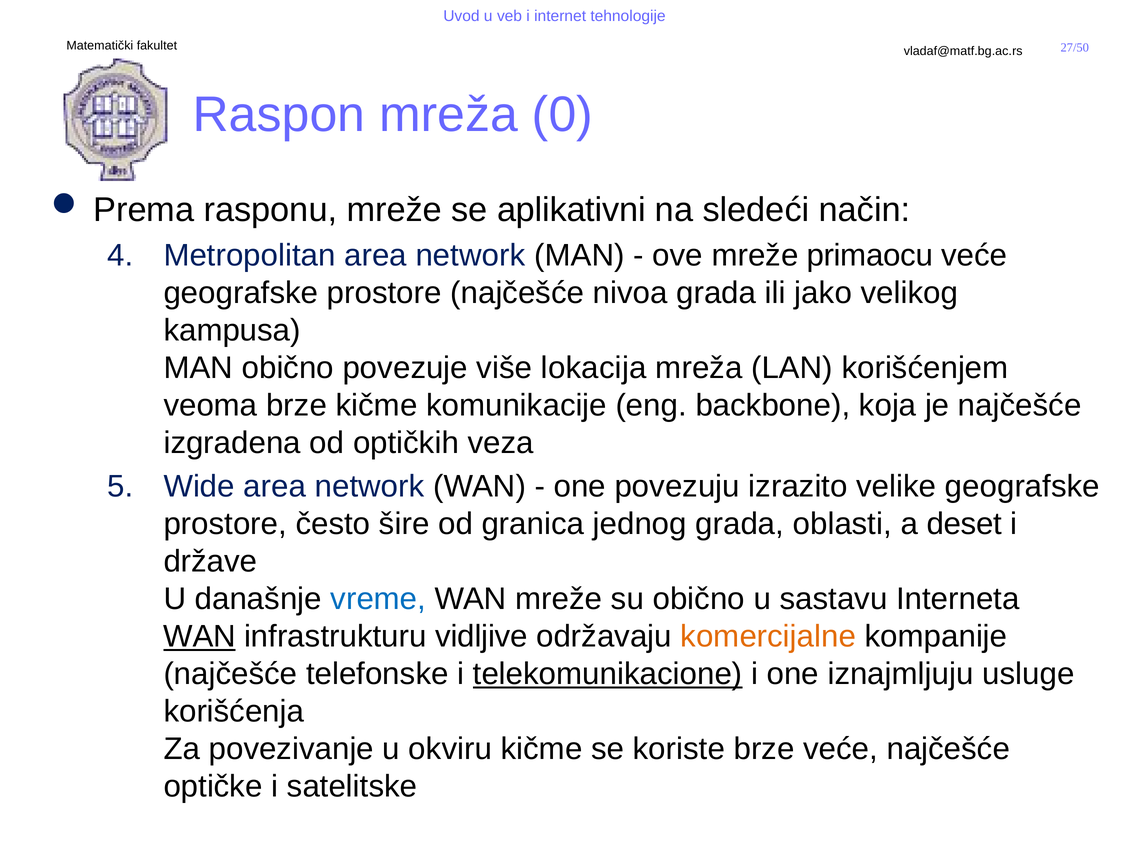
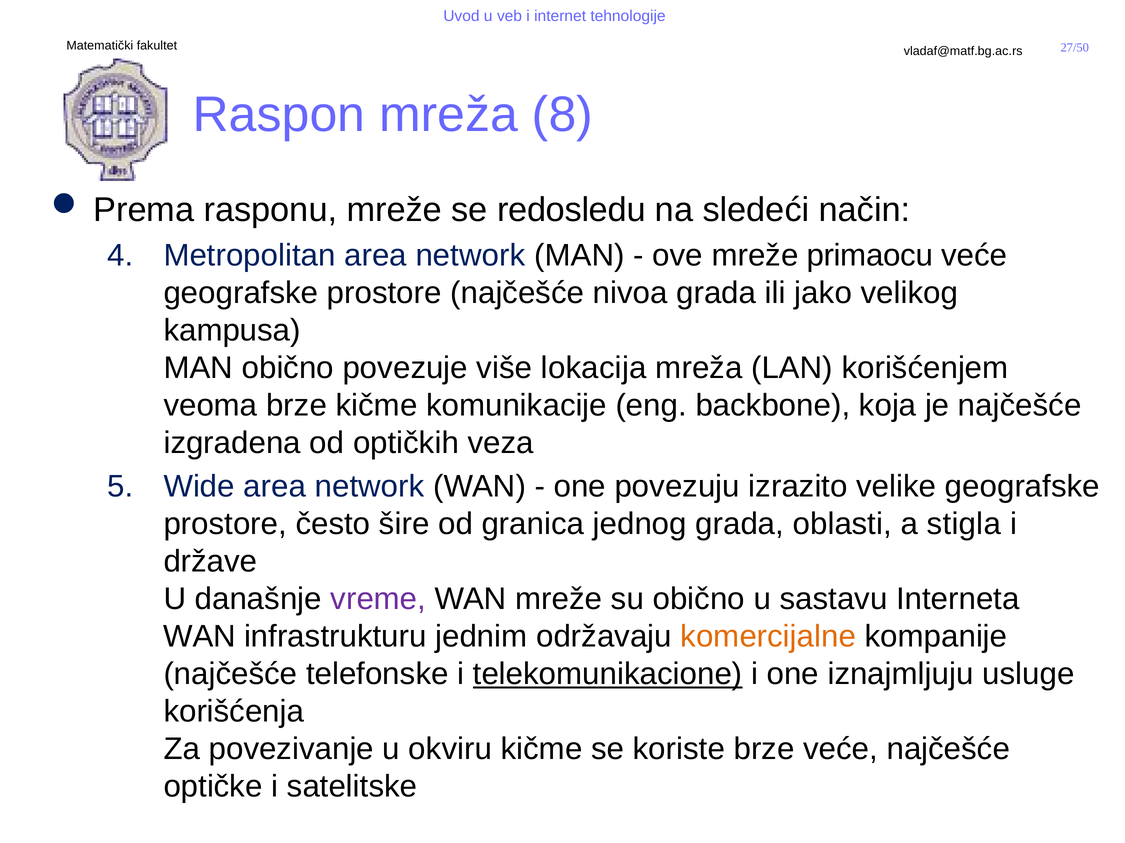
0: 0 -> 8
aplikativni: aplikativni -> redosledu
deset: deset -> stigla
vreme colour: blue -> purple
WAN at (200, 637) underline: present -> none
vidljive: vidljive -> jednim
